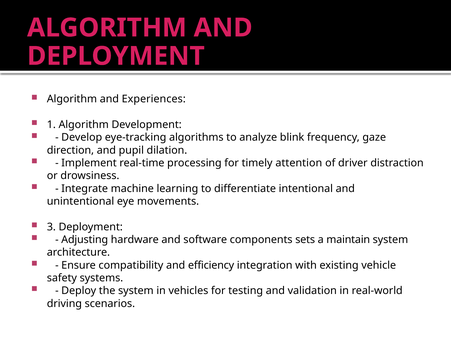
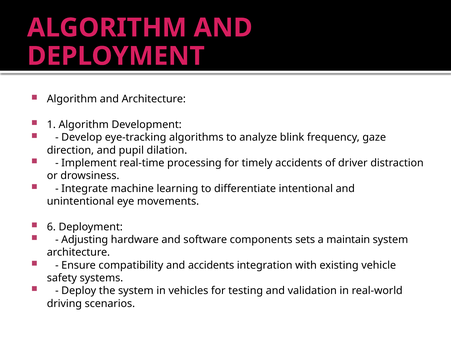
and Experiences: Experiences -> Architecture
timely attention: attention -> accidents
3: 3 -> 6
and efficiency: efficiency -> accidents
